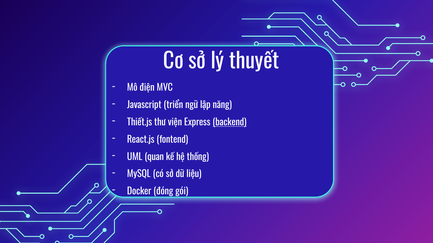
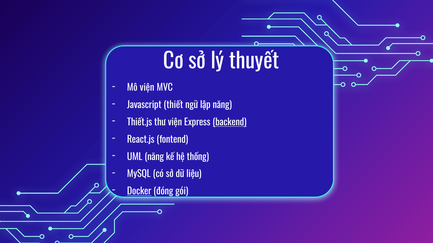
Mô điện: điện -> viện
triển: triển -> thiết
UML quan: quan -> năng
Docker underline: none -> present
